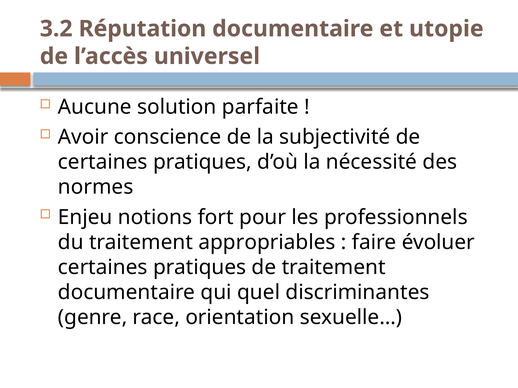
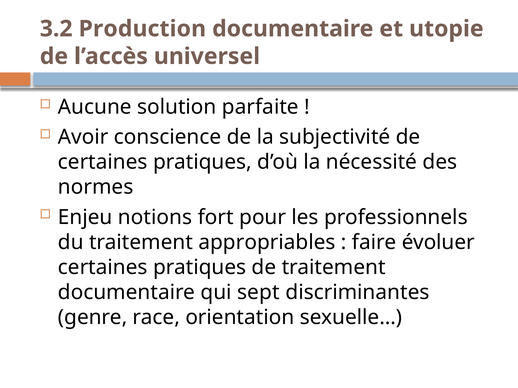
Réputation: Réputation -> Production
quel: quel -> sept
